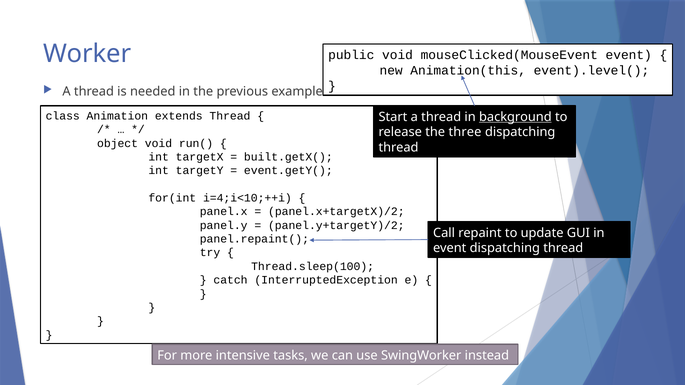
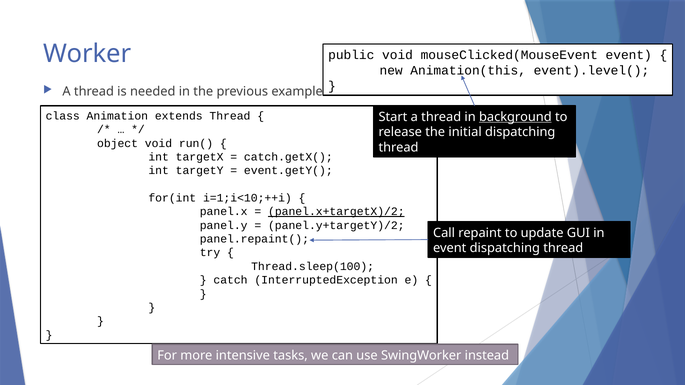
three: three -> initial
built.getX(: built.getX( -> catch.getX(
i=4;i<10;++i: i=4;i<10;++i -> i=1;i<10;++i
panel.x+targetX)/2 underline: none -> present
